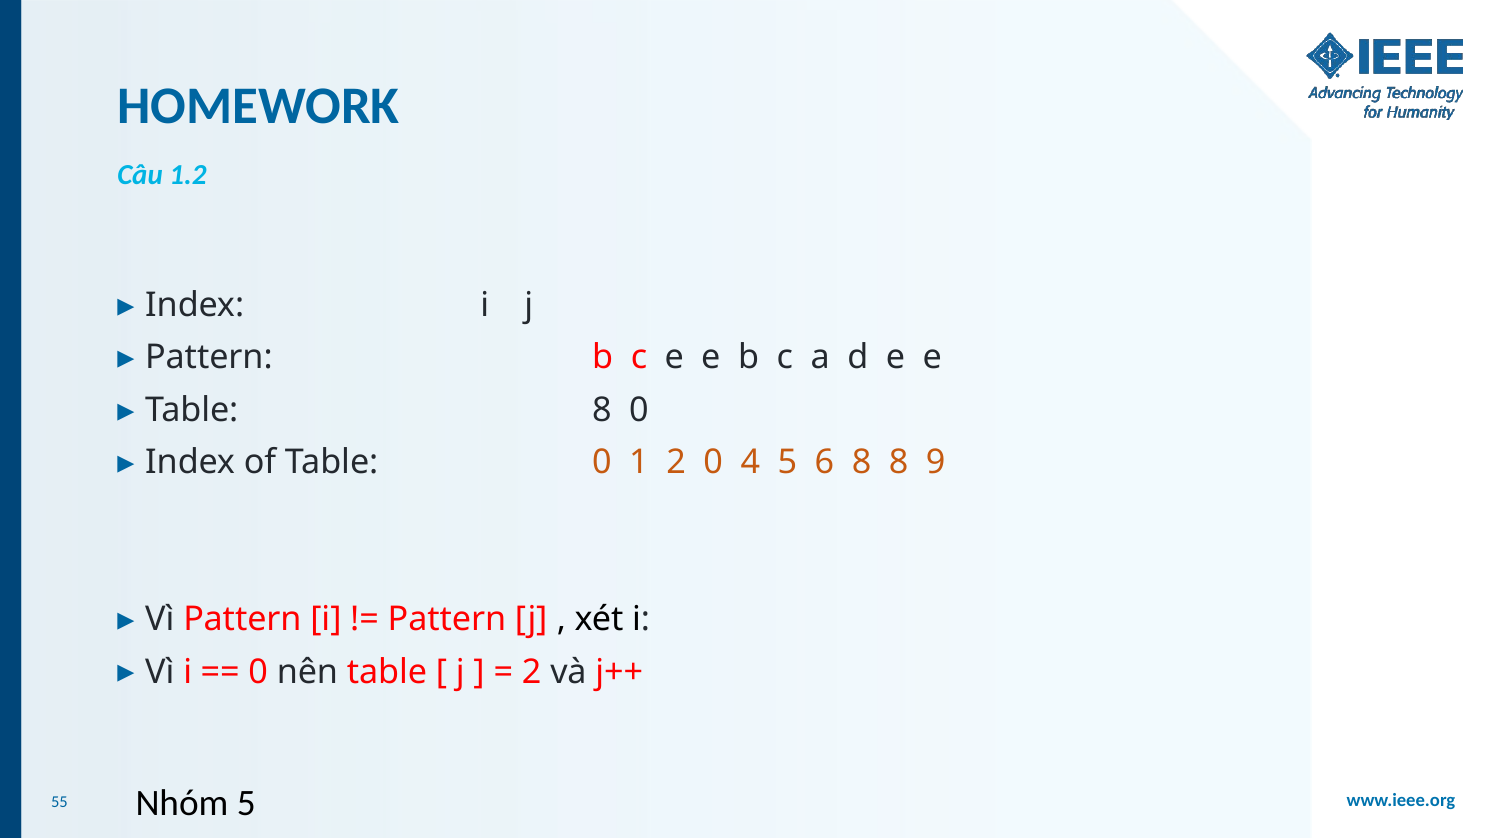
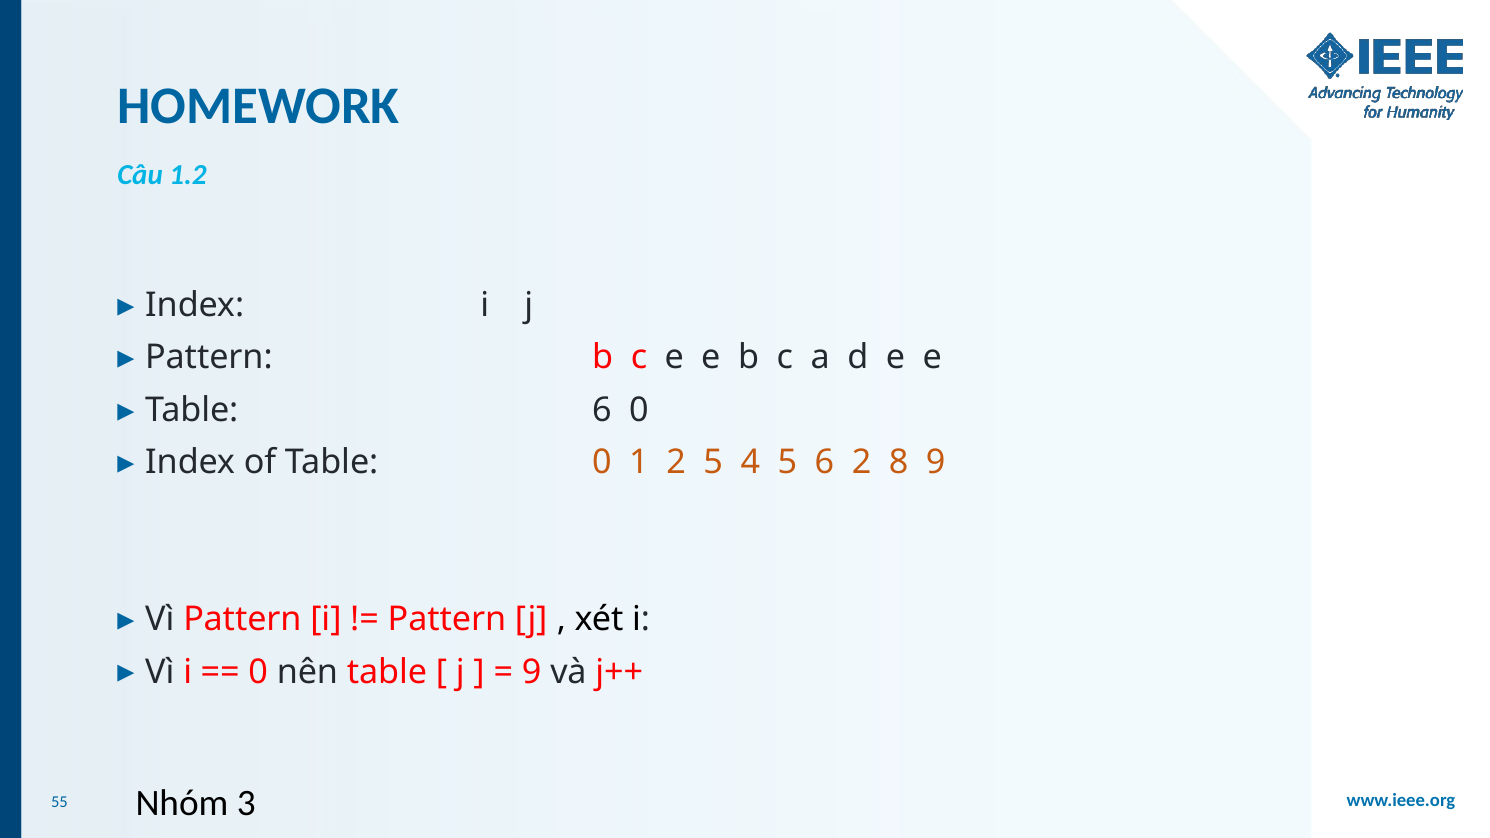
Table 8: 8 -> 6
2 0: 0 -> 5
6 8: 8 -> 2
2 at (532, 672): 2 -> 9
Nhóm 5: 5 -> 3
